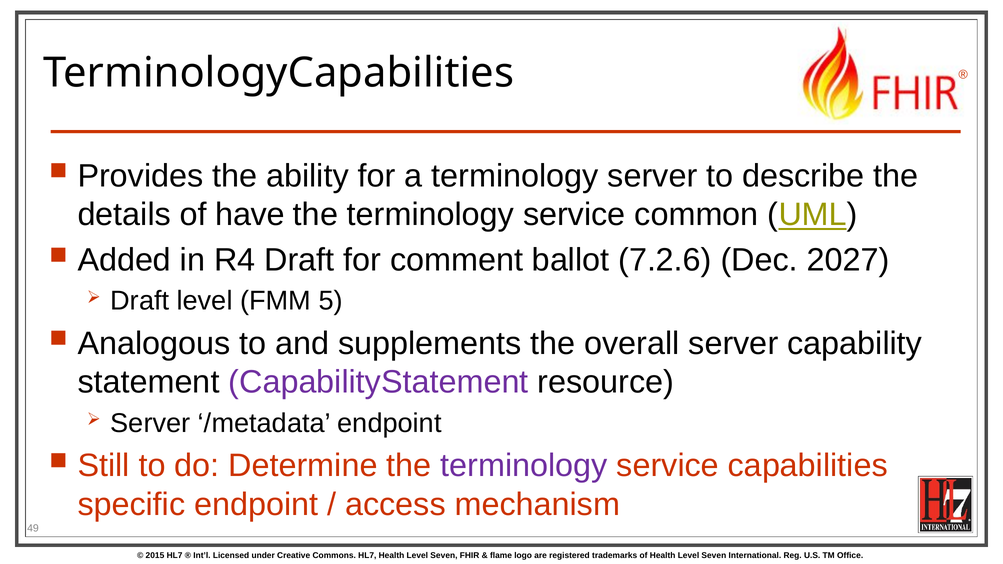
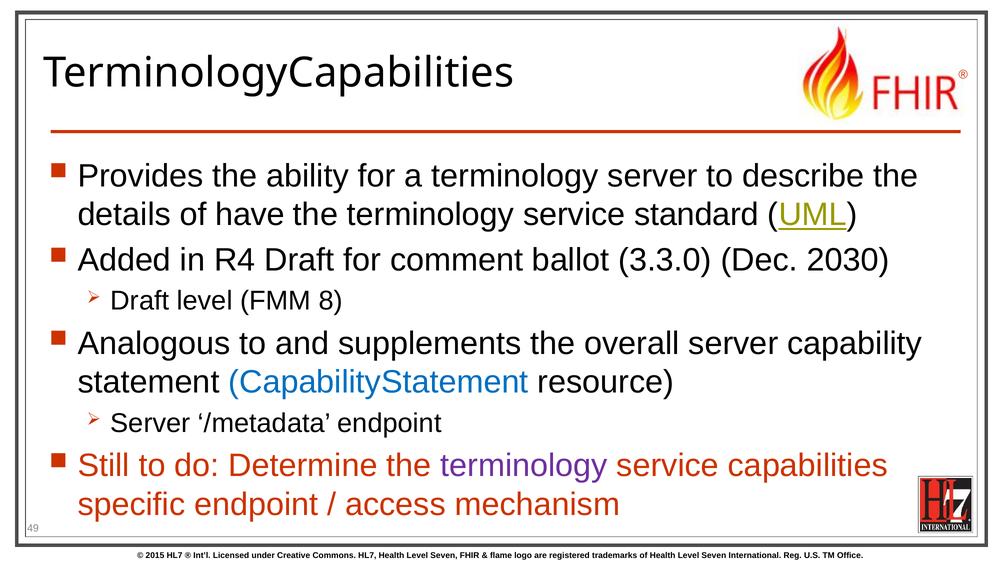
common: common -> standard
7.2.6: 7.2.6 -> 3.3.0
2027: 2027 -> 2030
5: 5 -> 8
CapabilityStatement colour: purple -> blue
